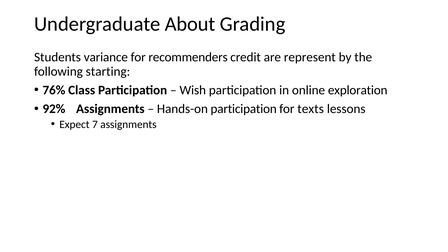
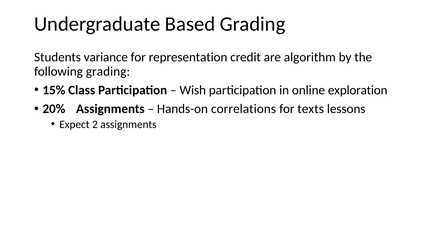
About: About -> Based
recommenders: recommenders -> representation
represent: represent -> algorithm
following starting: starting -> grading
76%: 76% -> 15%
92%: 92% -> 20%
Hands-on participation: participation -> correlations
7: 7 -> 2
